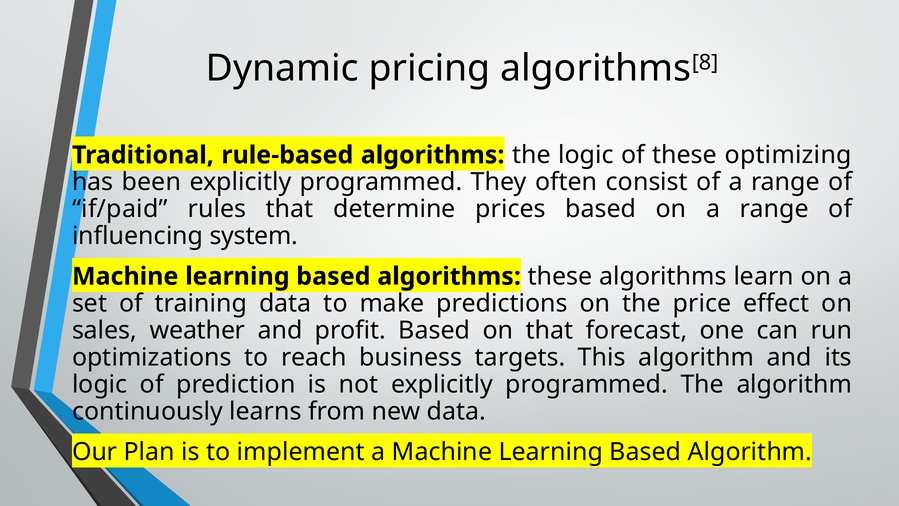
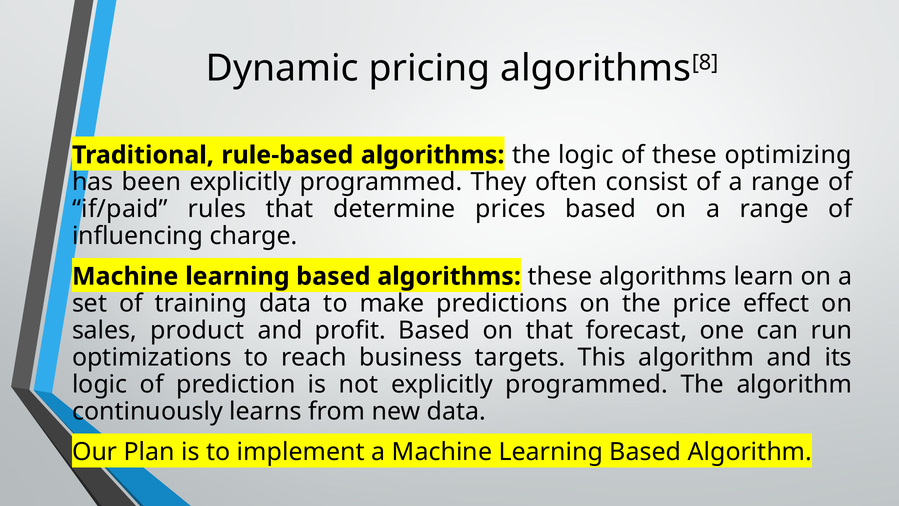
system: system -> charge
weather: weather -> product
